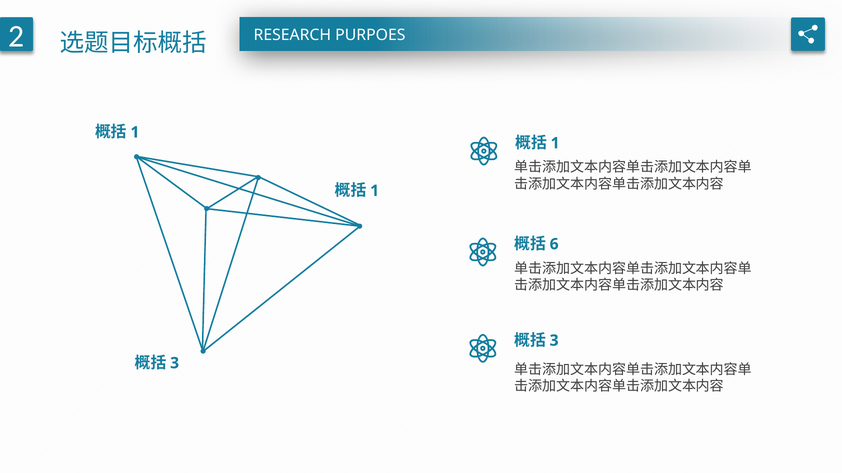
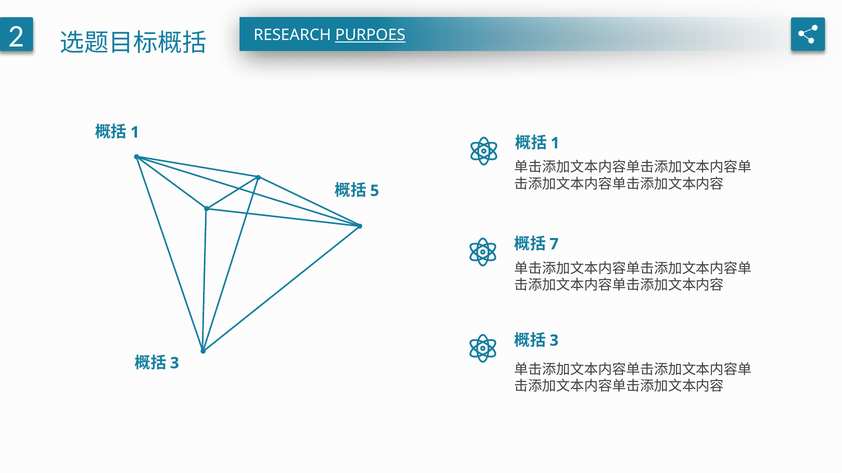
PURPOES underline: none -> present
1 at (375, 191): 1 -> 5
6: 6 -> 7
